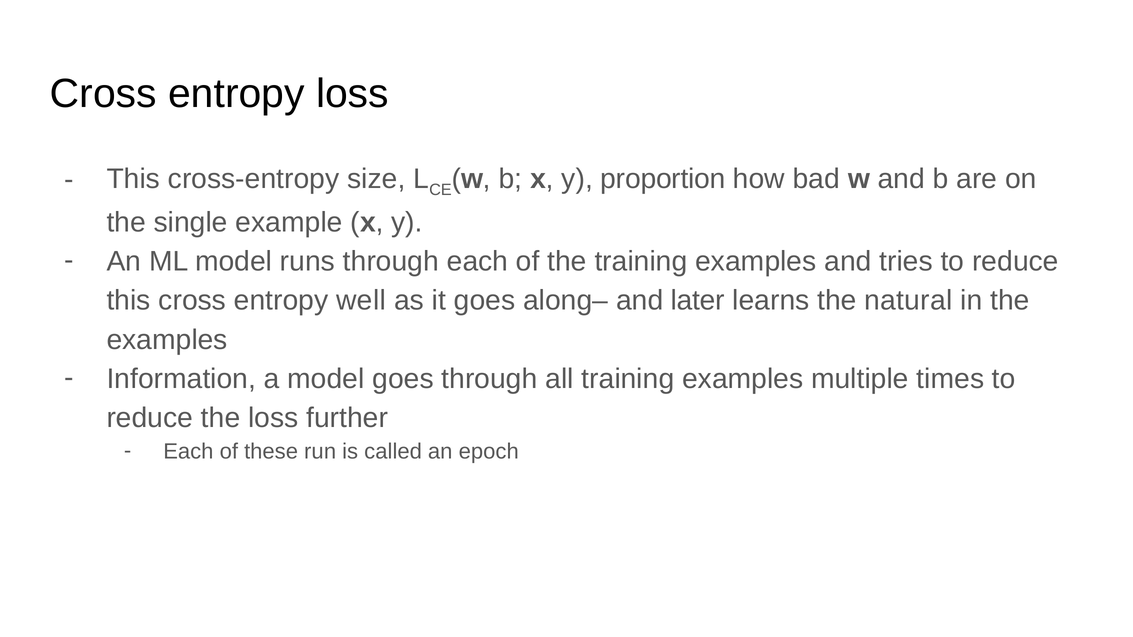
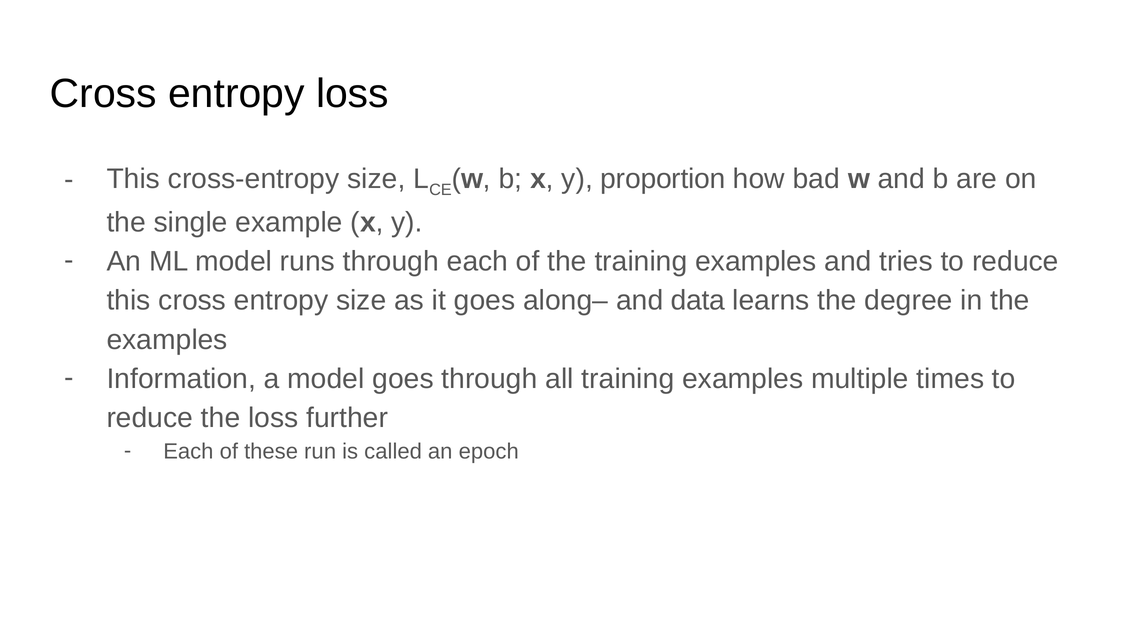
entropy well: well -> size
later: later -> data
natural: natural -> degree
